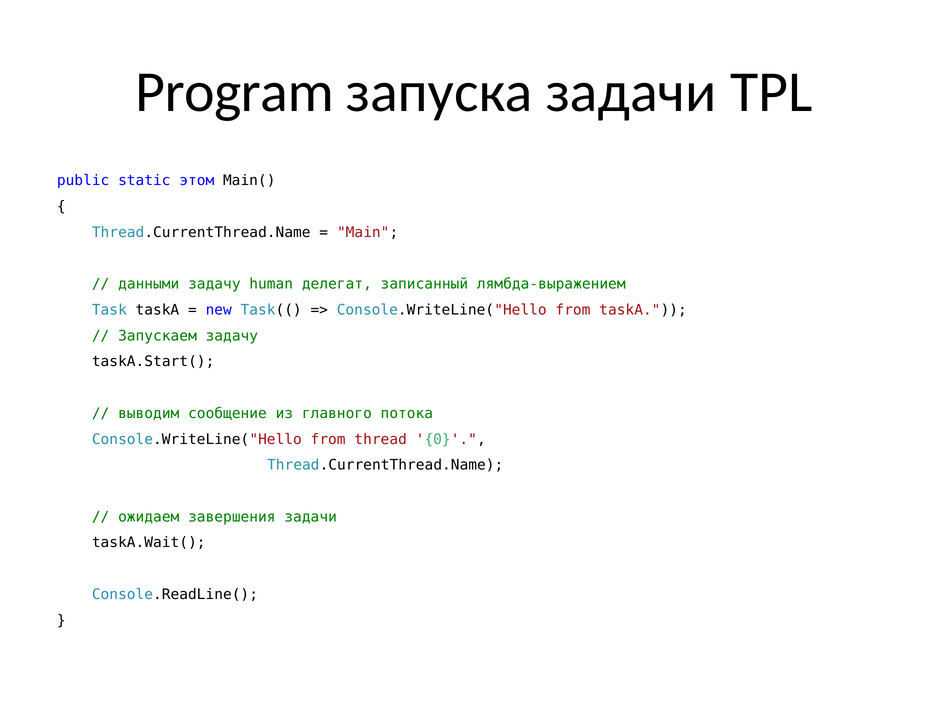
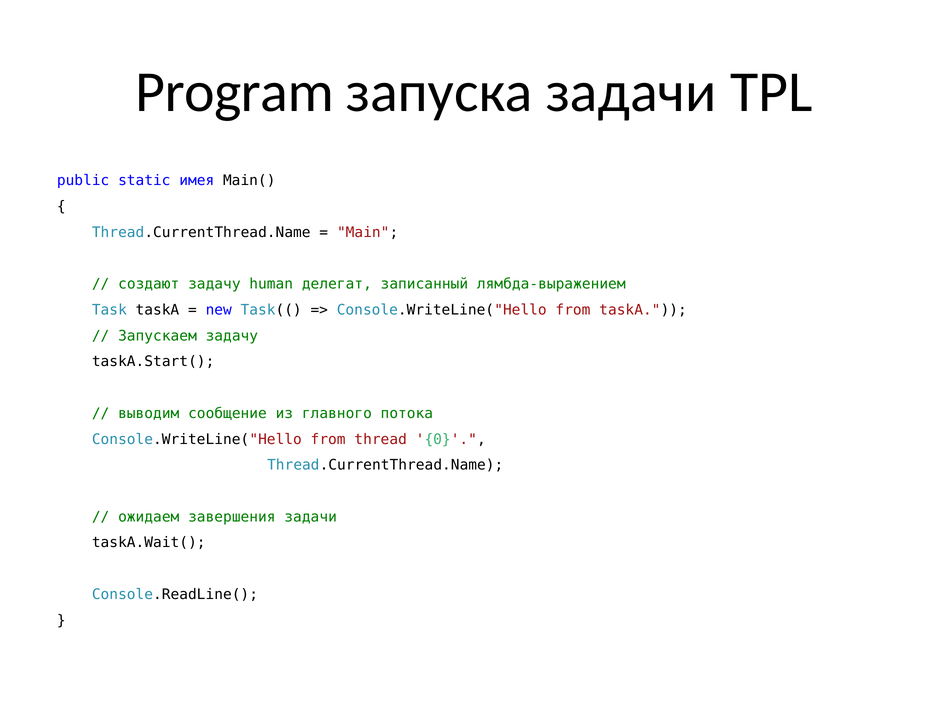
этом: этом -> имея
данными: данными -> создают
